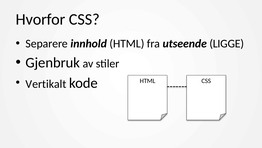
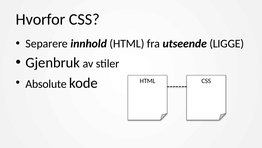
Vertikalt: Vertikalt -> Absolute
